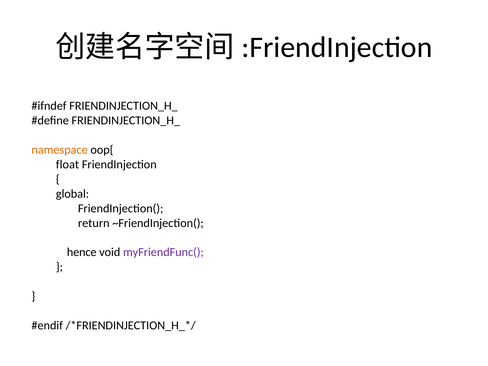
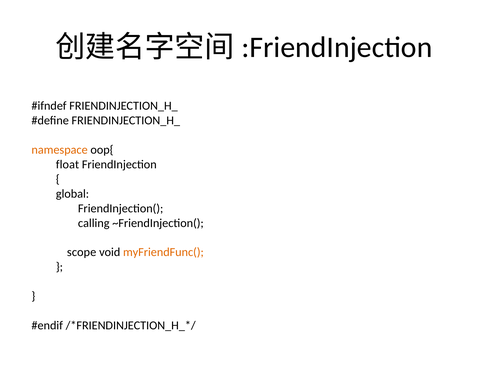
return: return -> calling
hence: hence -> scope
myFriendFunc( colour: purple -> orange
